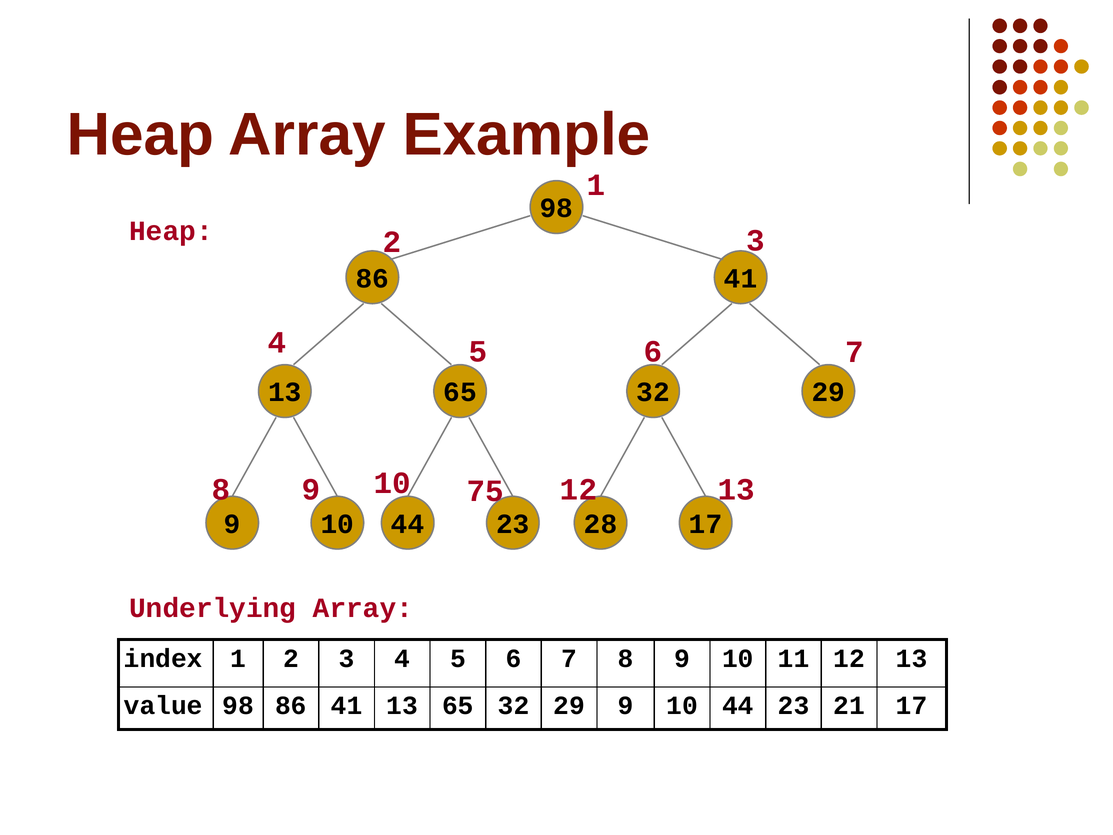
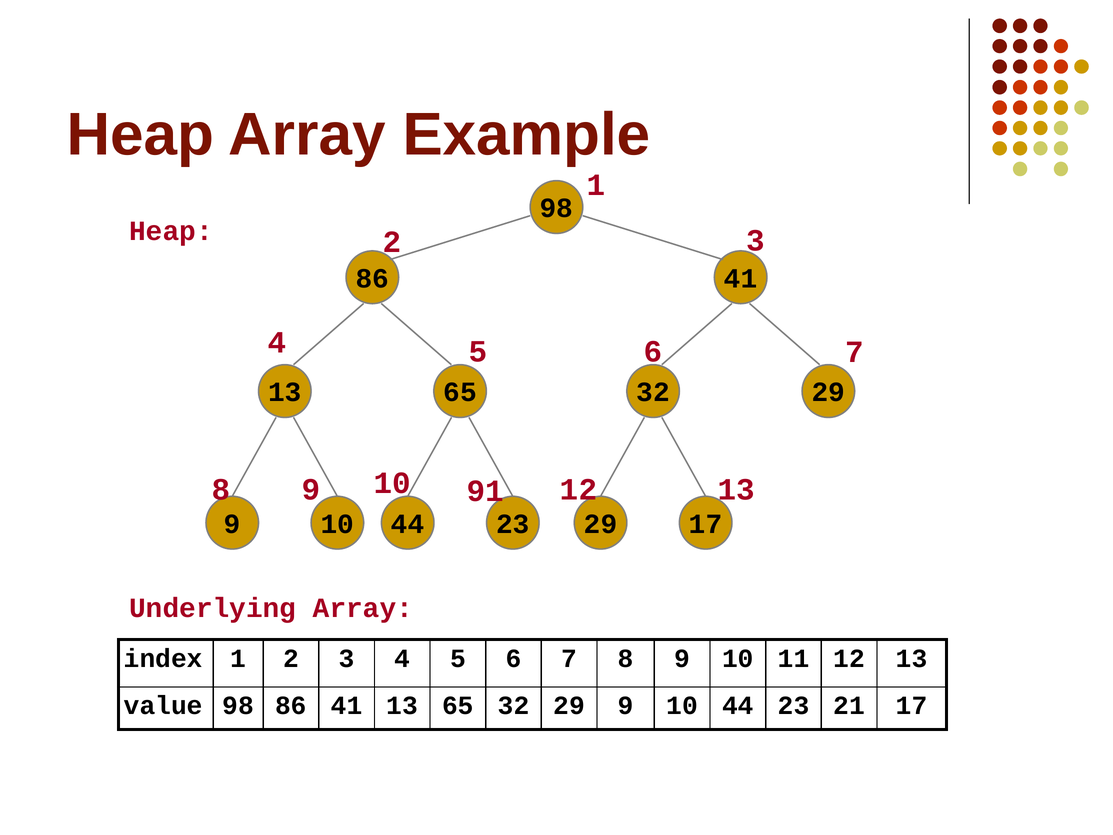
75: 75 -> 91
23 28: 28 -> 29
